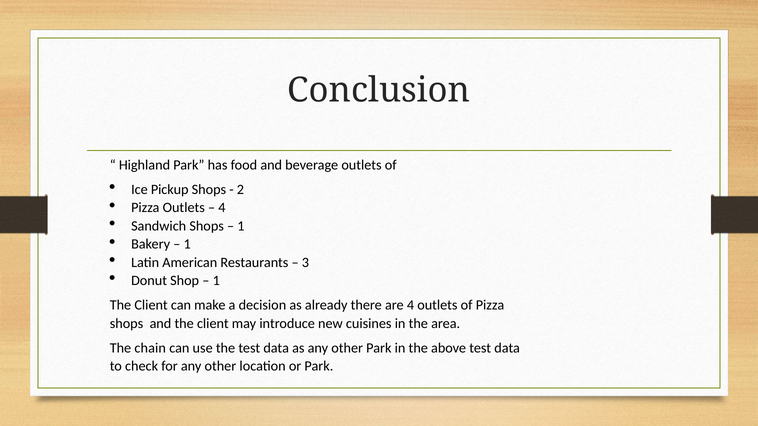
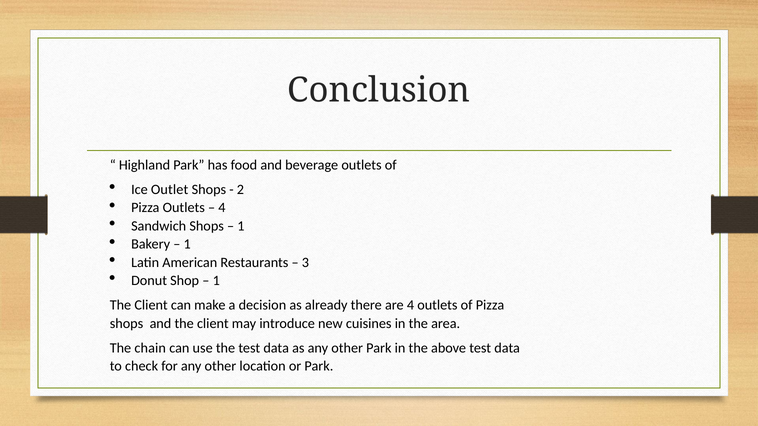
Pickup: Pickup -> Outlet
